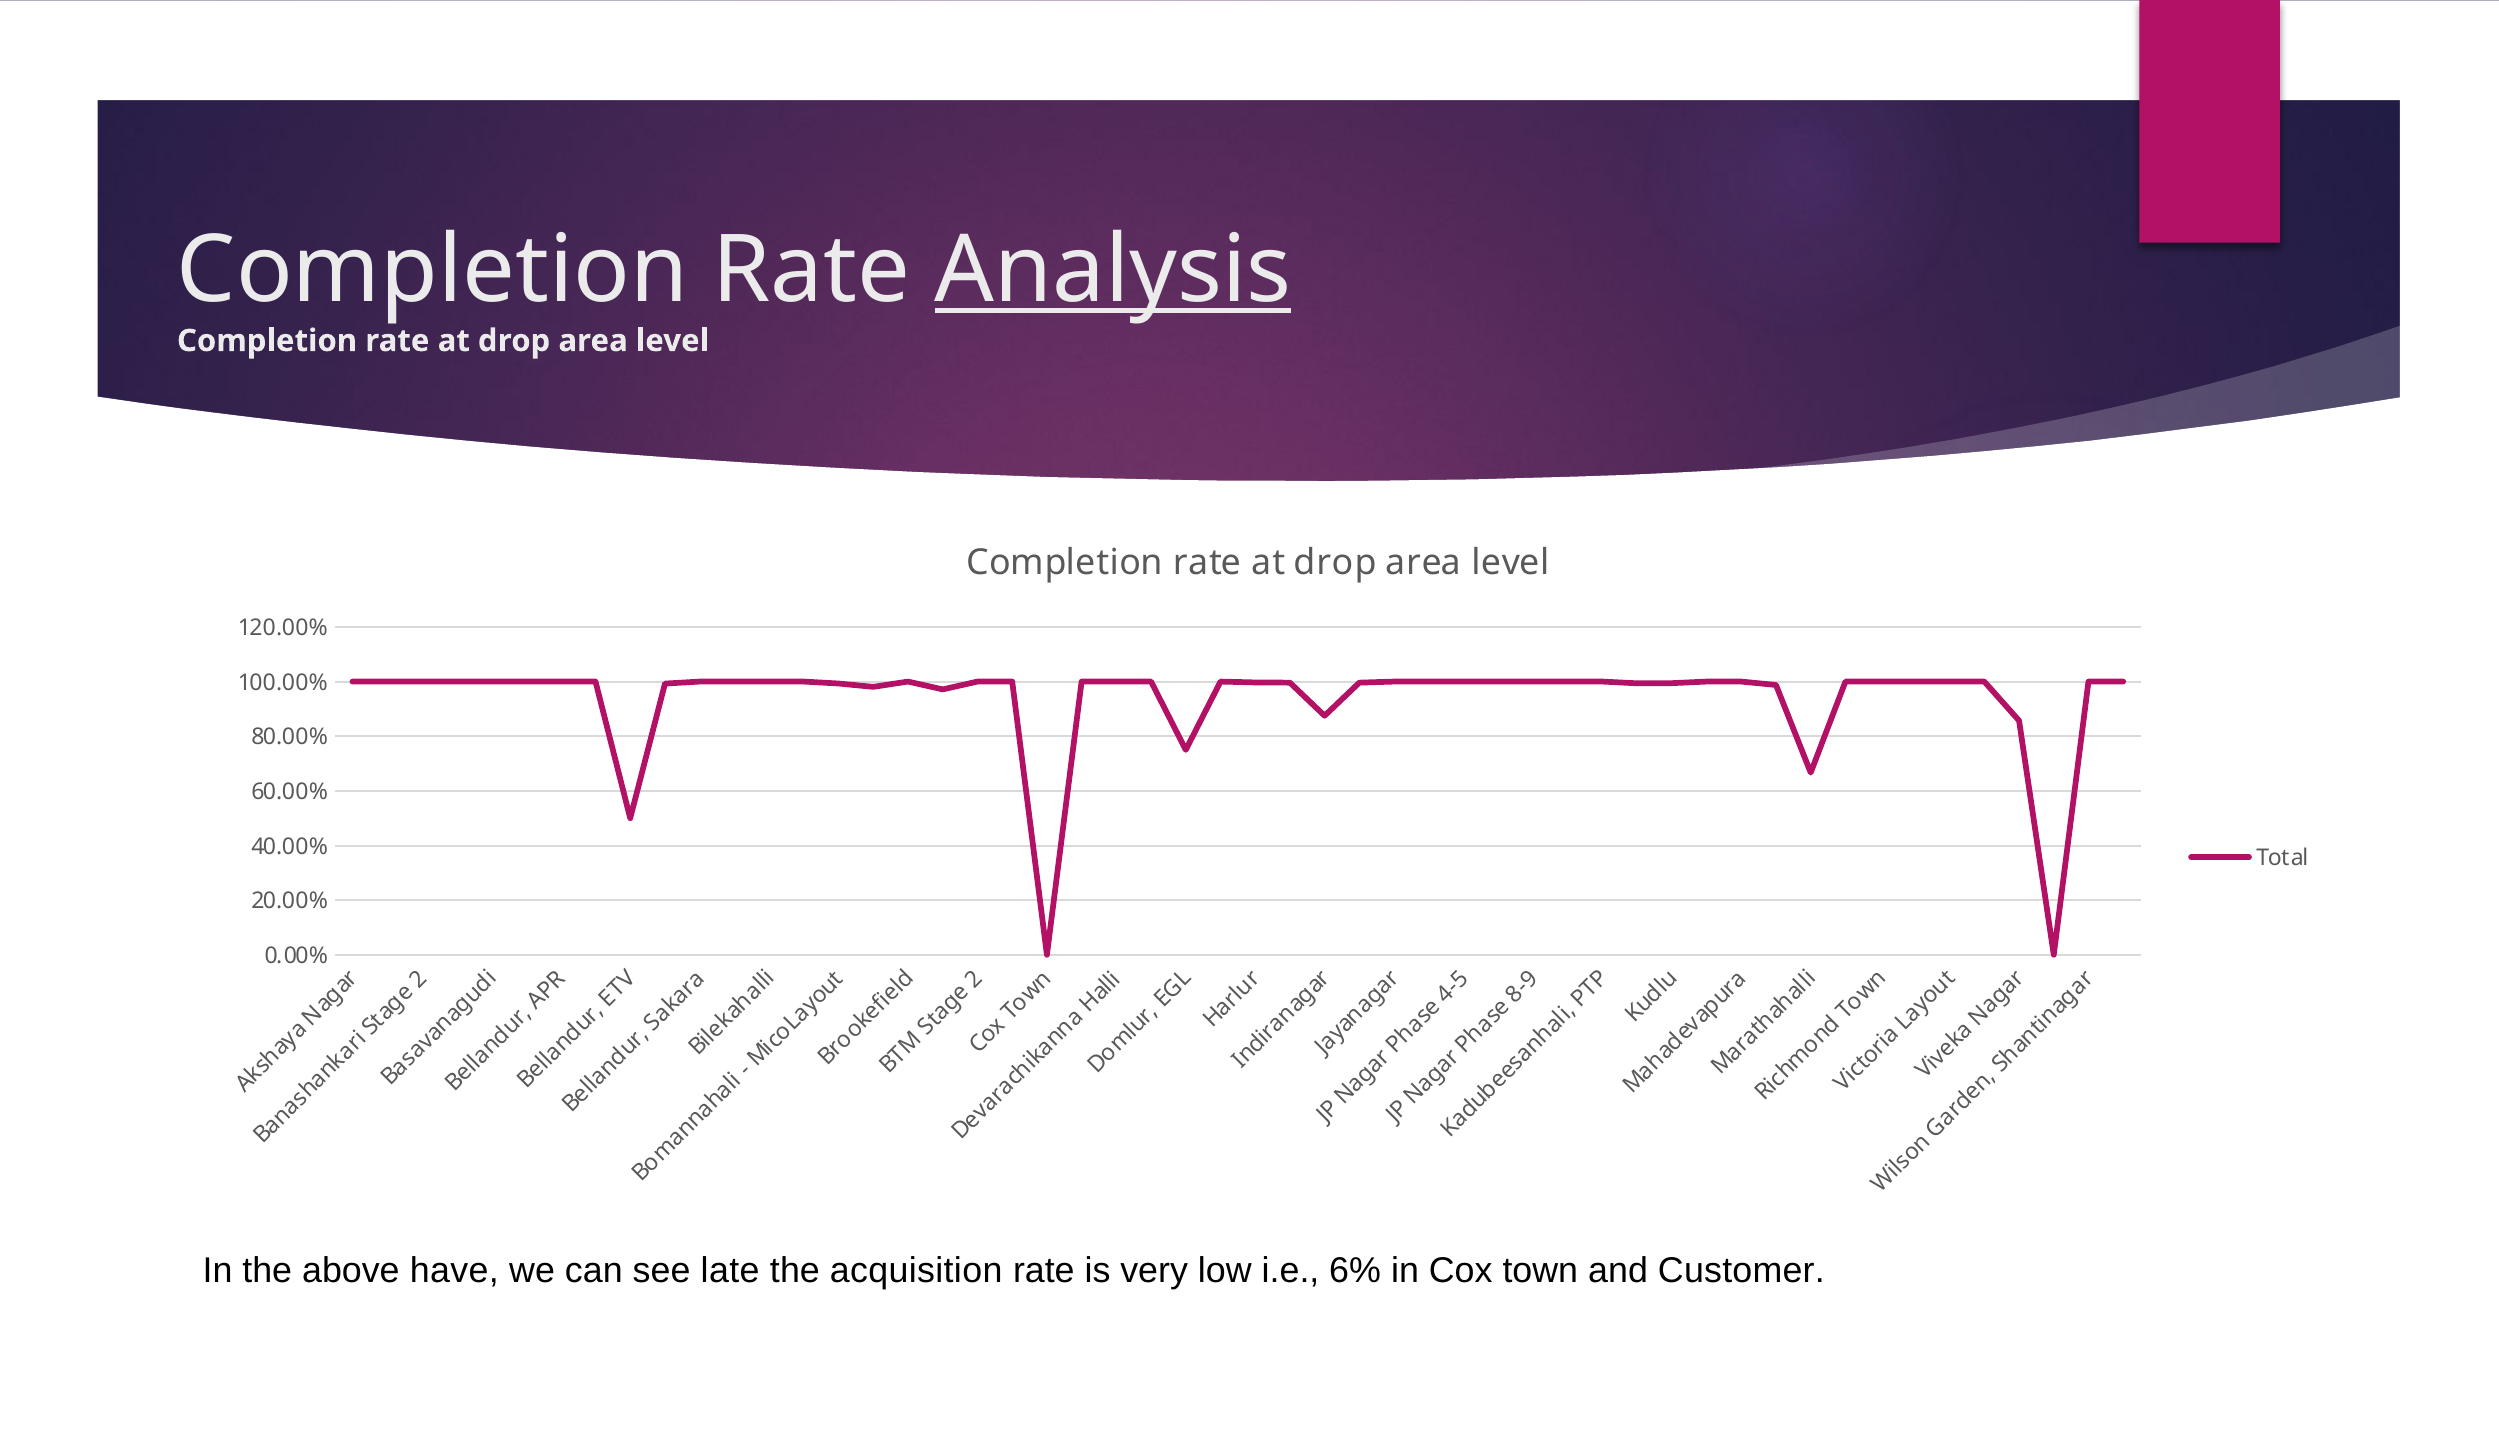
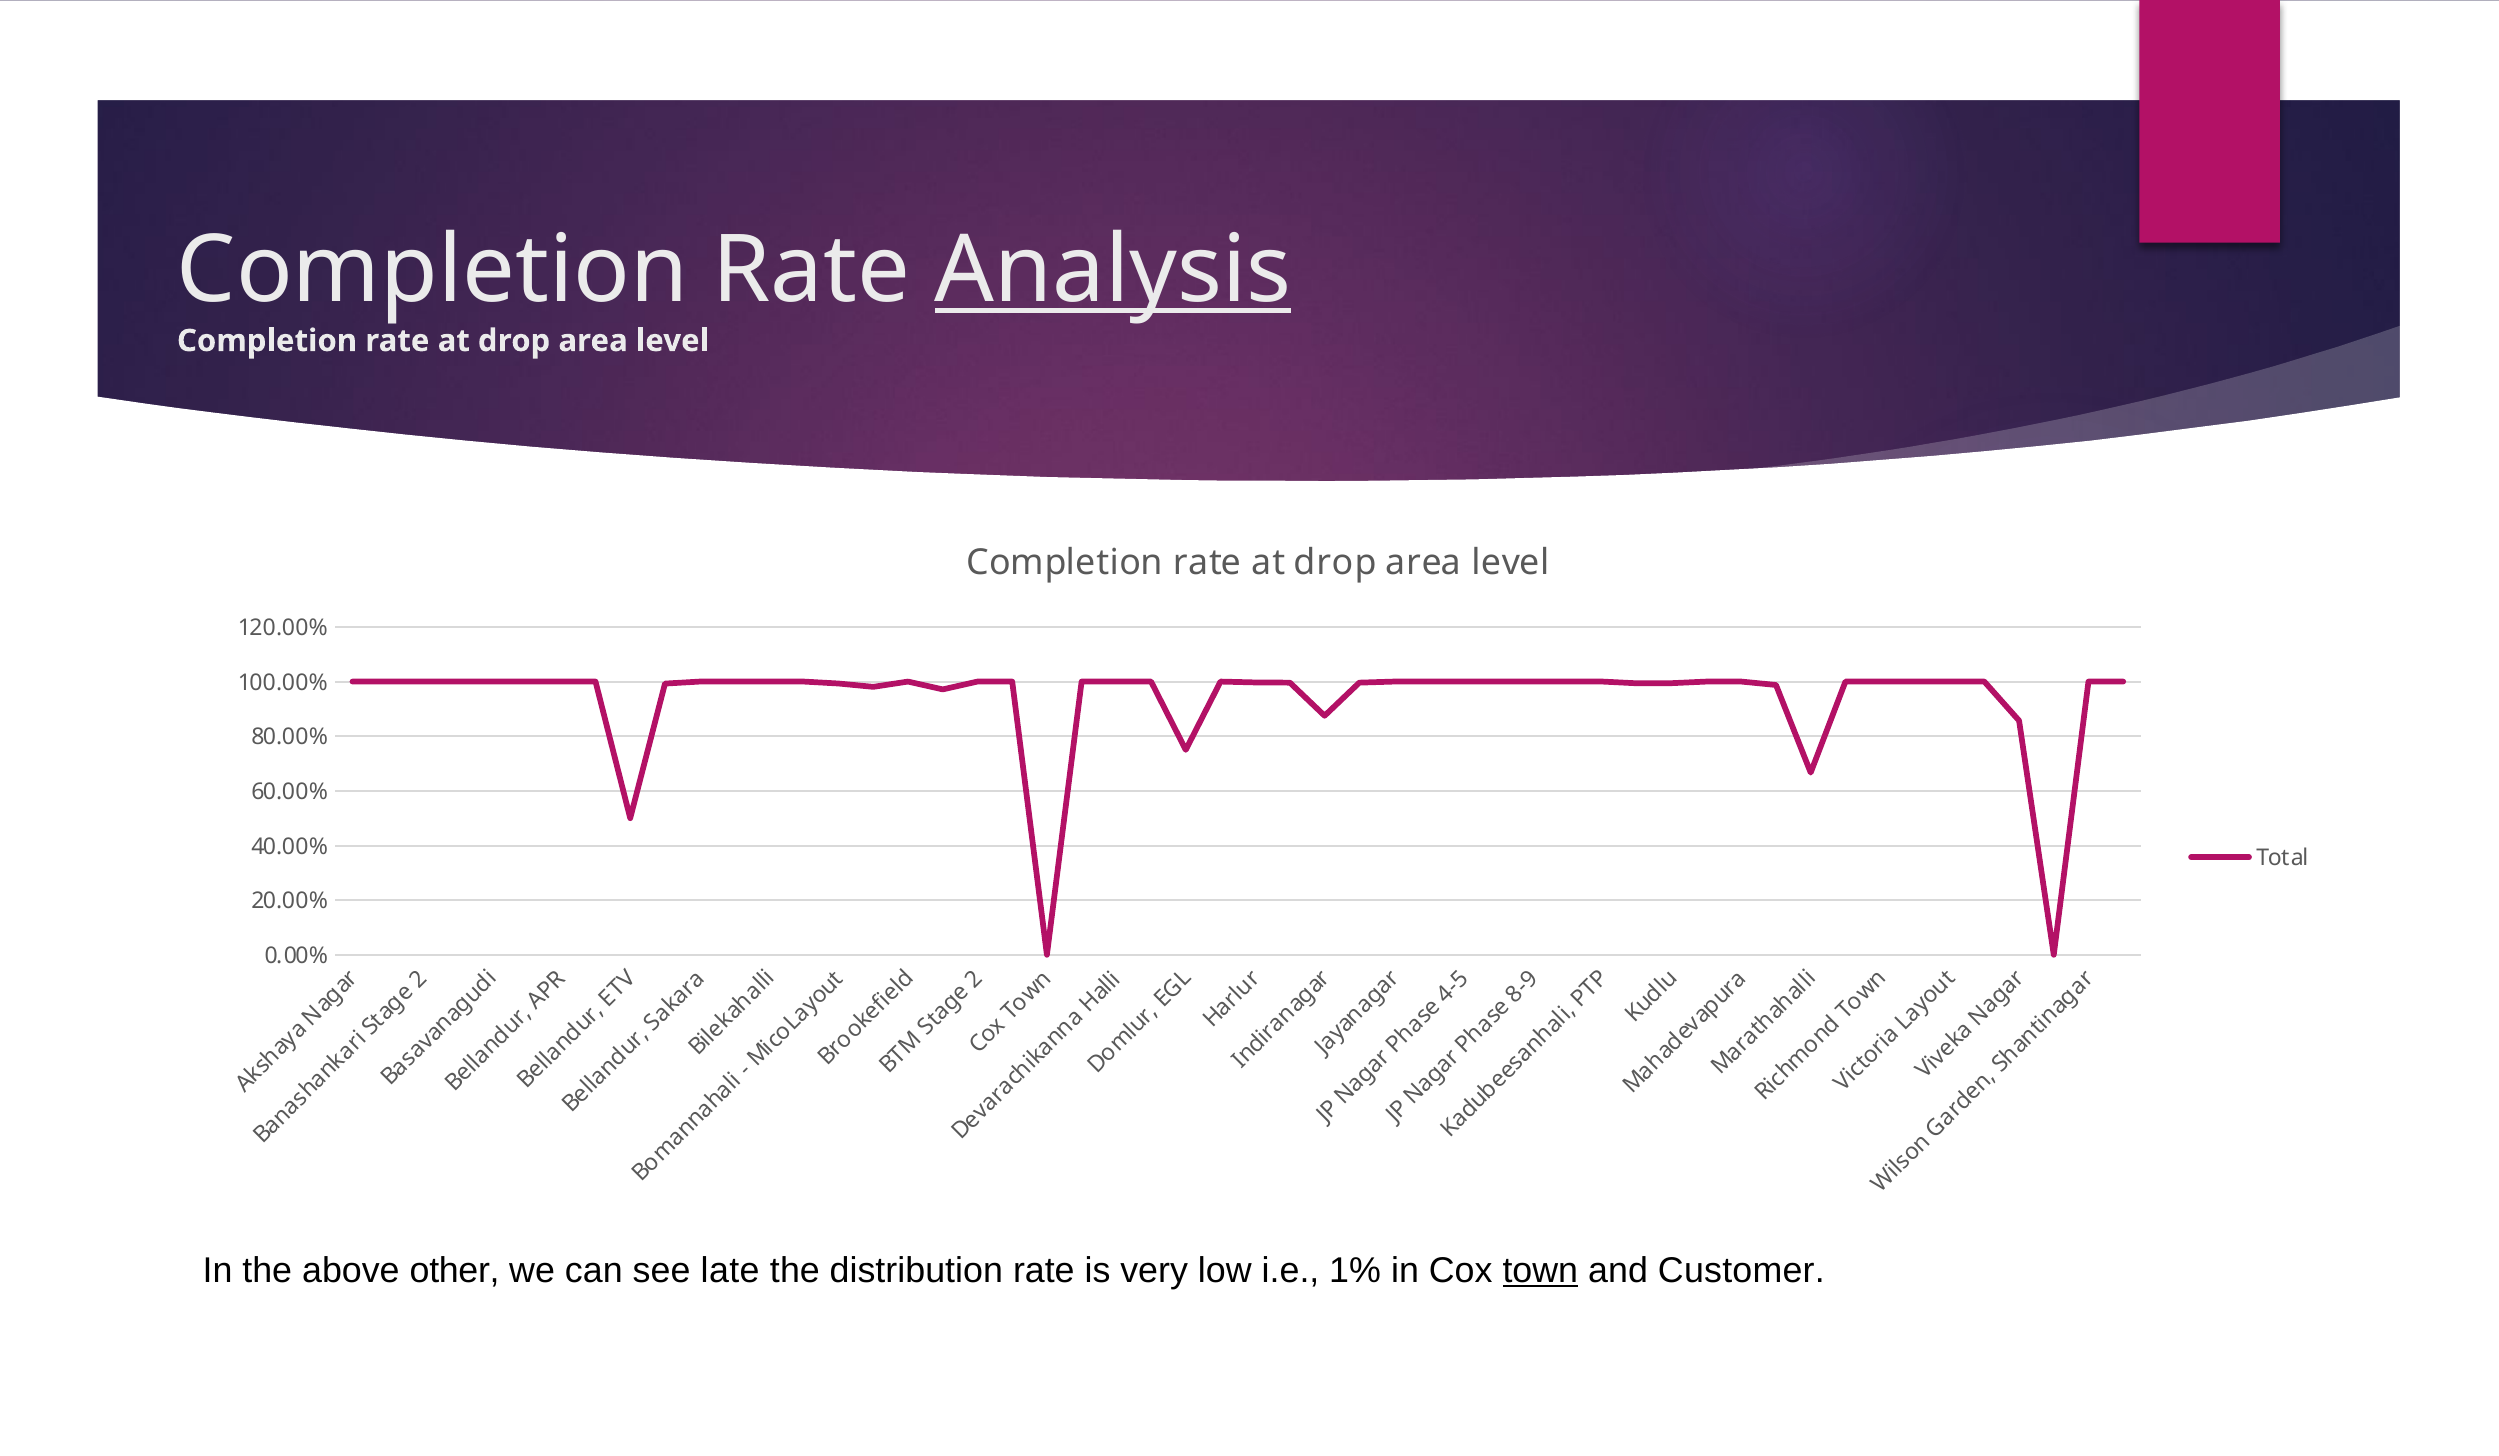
have: have -> other
acquisition: acquisition -> distribution
6%: 6% -> 1%
town underline: none -> present
